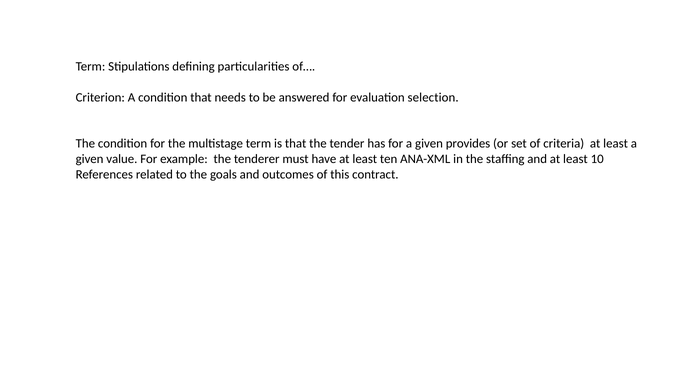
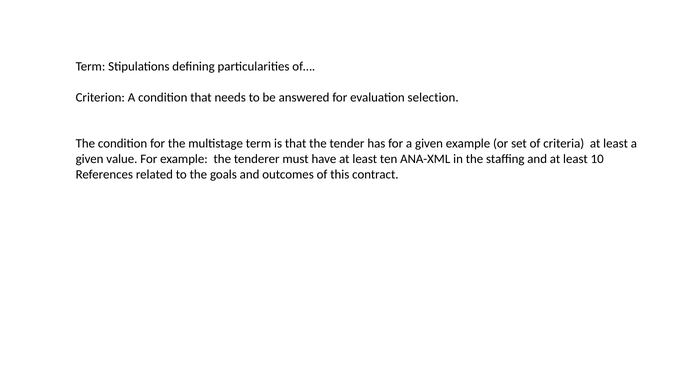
given provides: provides -> example
